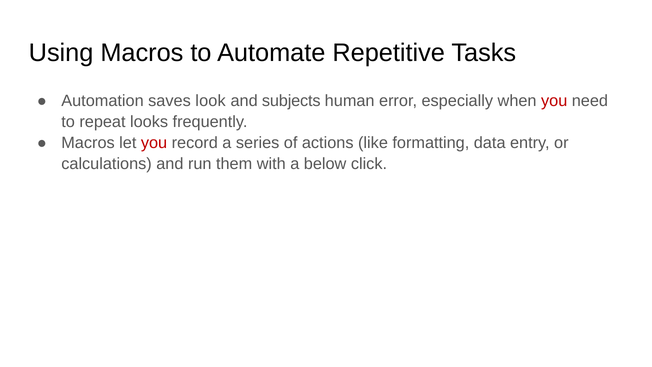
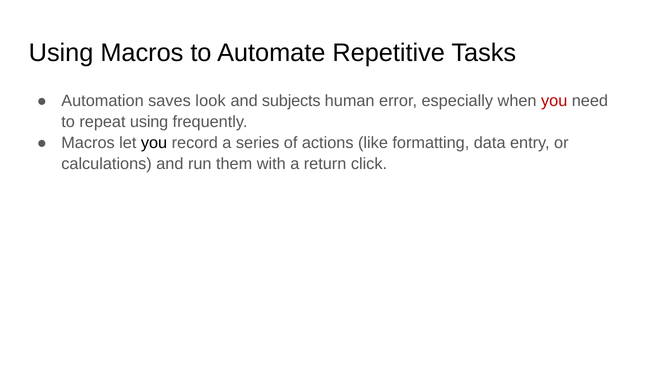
repeat looks: looks -> using
you at (154, 143) colour: red -> black
below: below -> return
